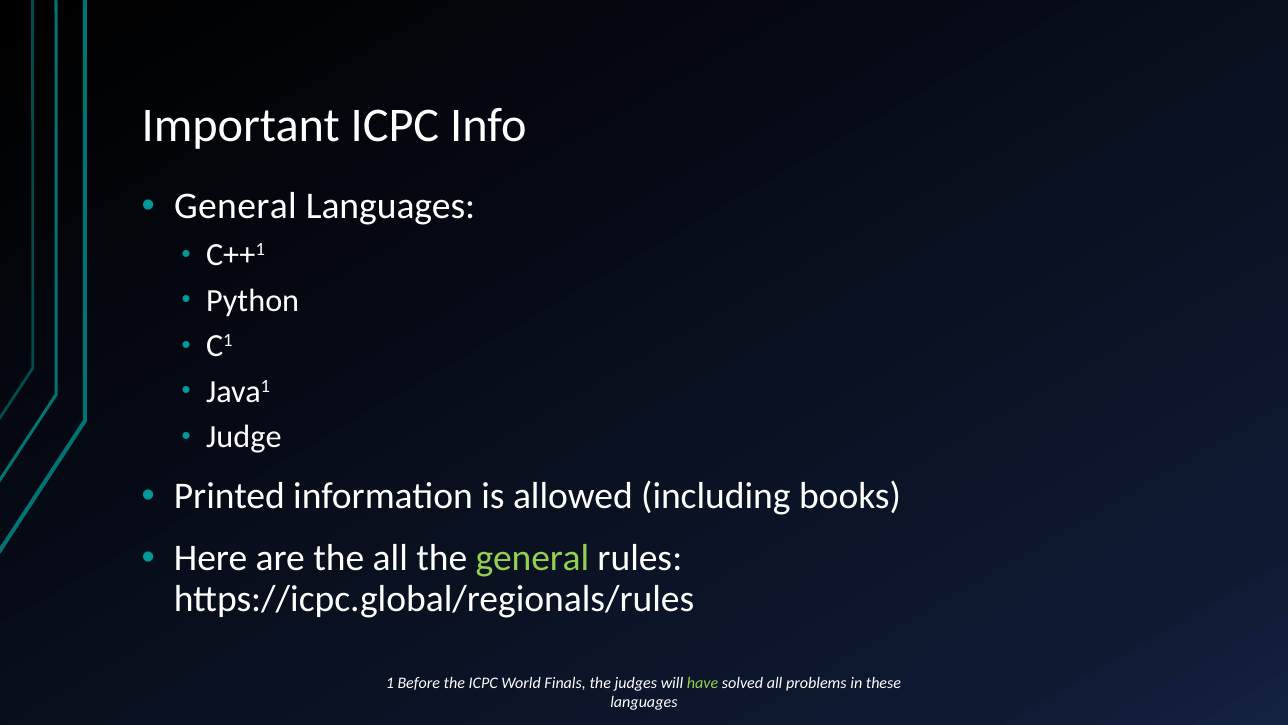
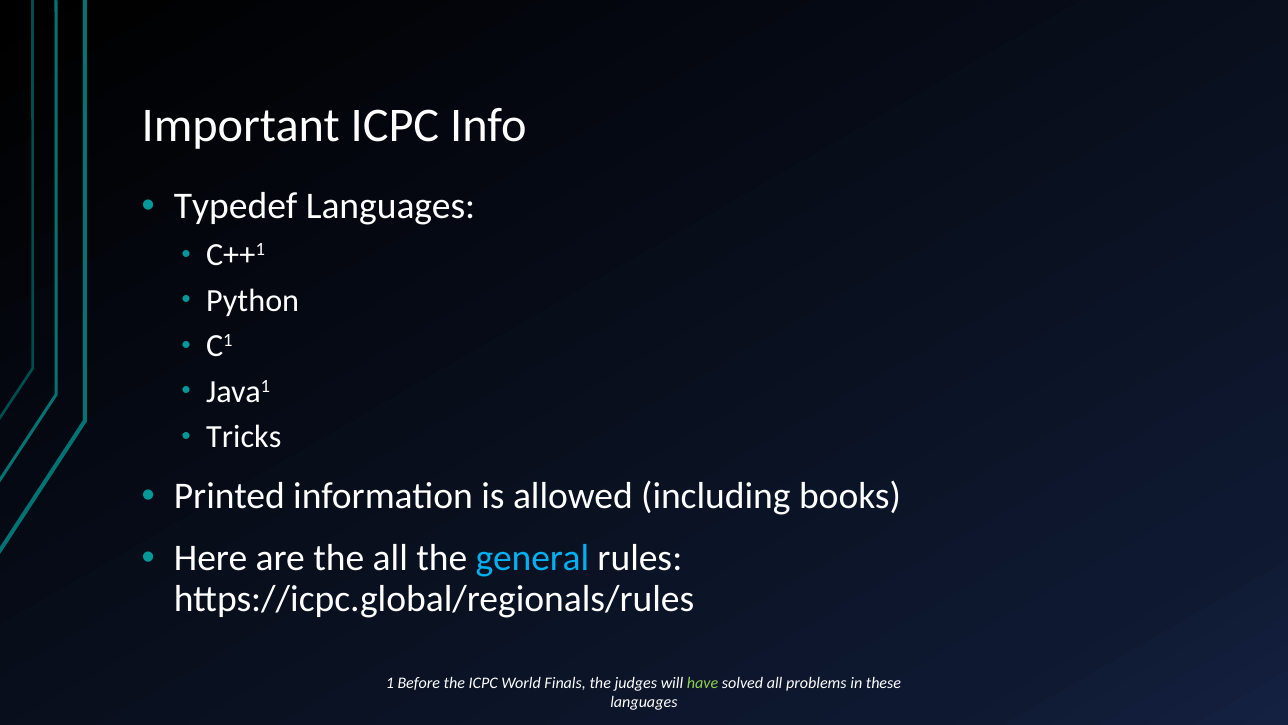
General at (235, 206): General -> Typedef
Judge: Judge -> Tricks
general at (532, 558) colour: light green -> light blue
